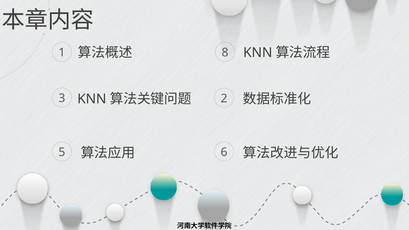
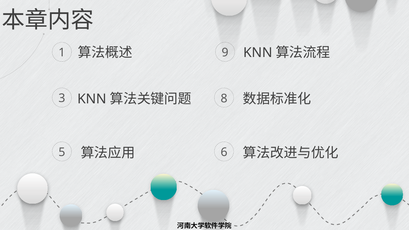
8: 8 -> 9
2: 2 -> 8
